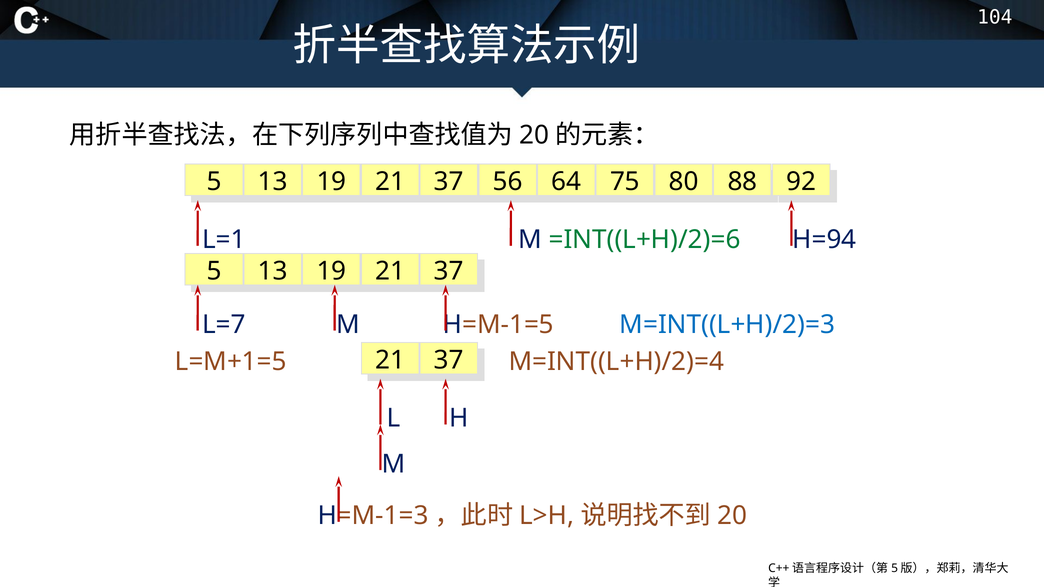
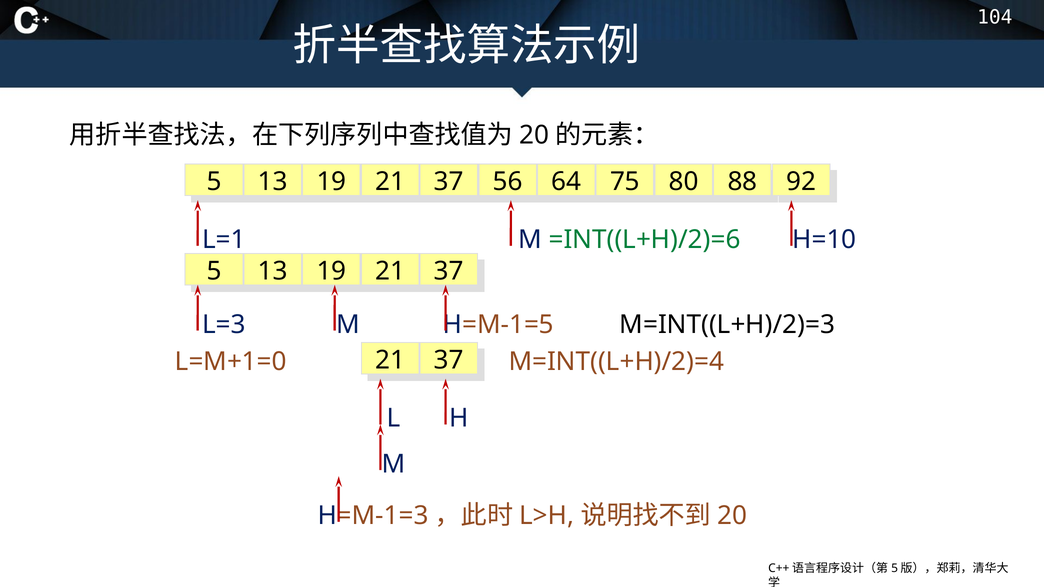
H=94: H=94 -> H=10
L=7: L=7 -> L=3
M=INT((L+H)/2)=3 colour: blue -> black
L=M+1=5: L=M+1=5 -> L=M+1=0
